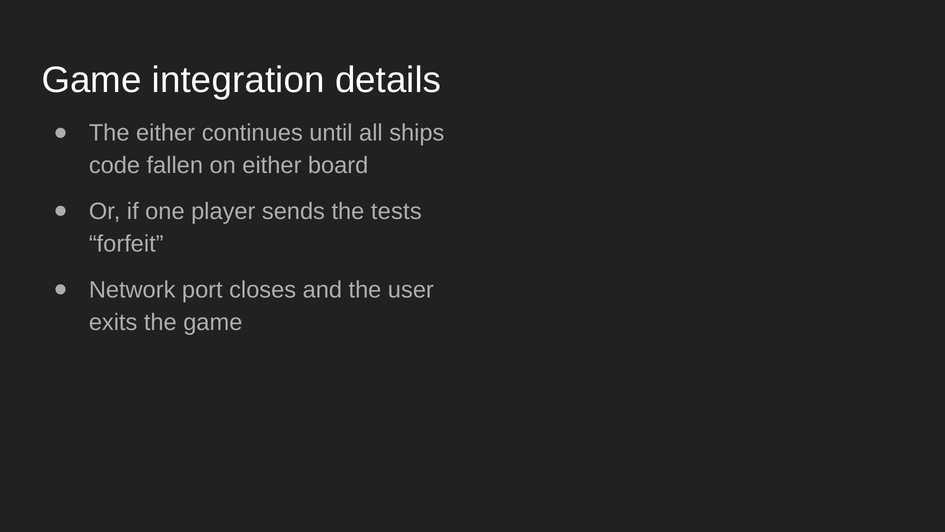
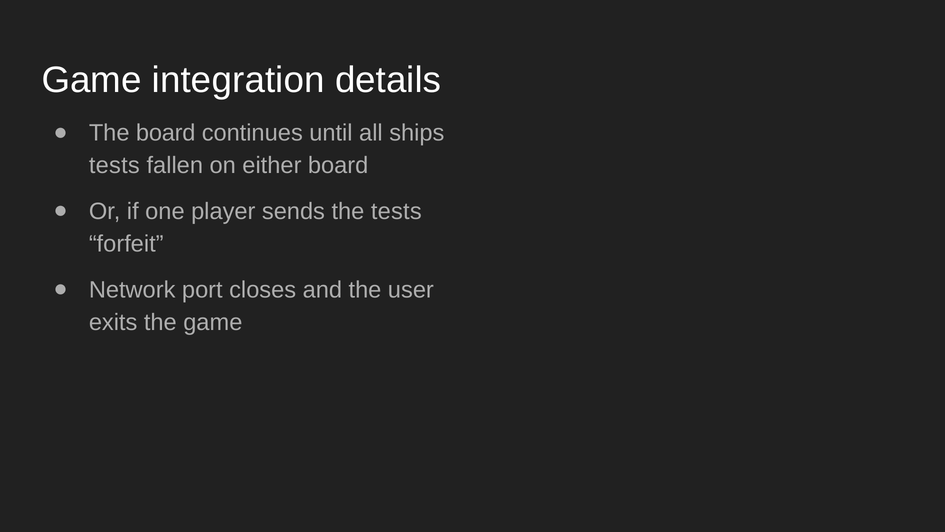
The either: either -> board
code at (114, 165): code -> tests
